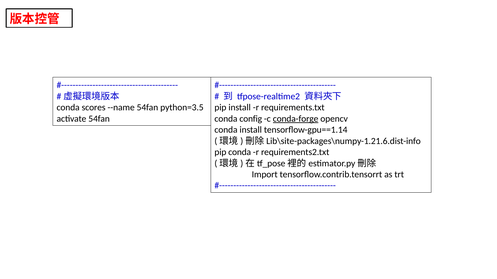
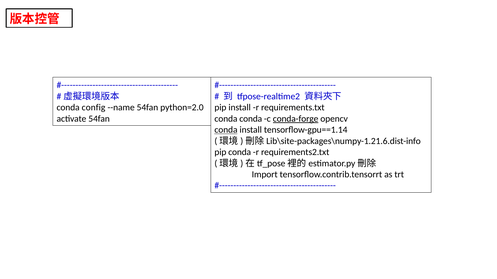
scores: scores -> config
python=3.5: python=3.5 -> python=2.0
conda config: config -> conda
conda at (226, 130) underline: none -> present
